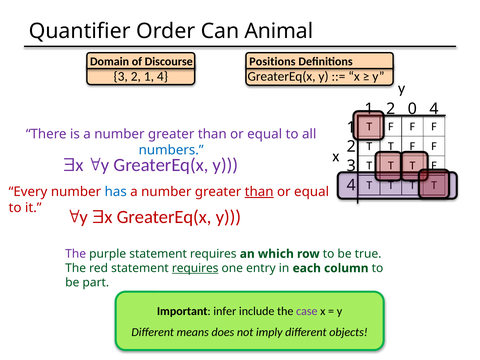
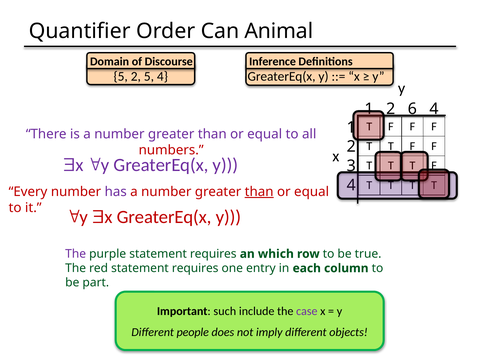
Positions: Positions -> Inference
3 at (121, 77): 3 -> 5
2 1: 1 -> 5
0: 0 -> 6
numbers colour: blue -> red
has colour: blue -> purple
requires at (195, 268) underline: present -> none
infer: infer -> such
means: means -> people
